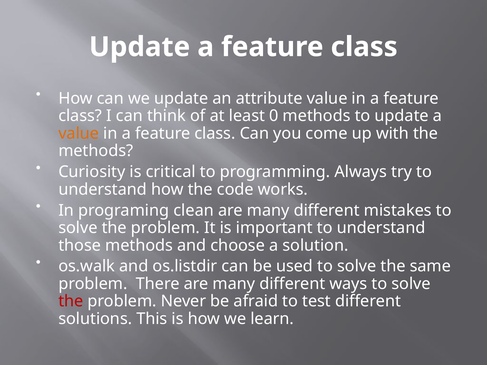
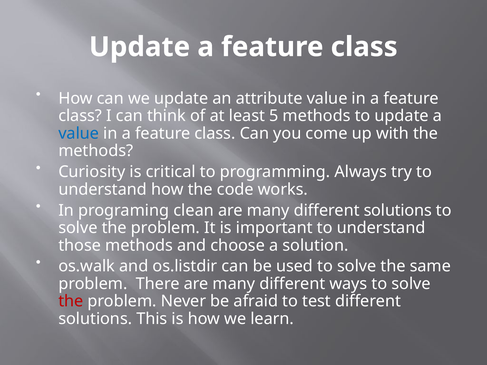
0: 0 -> 5
value at (79, 134) colour: orange -> blue
many different mistakes: mistakes -> solutions
